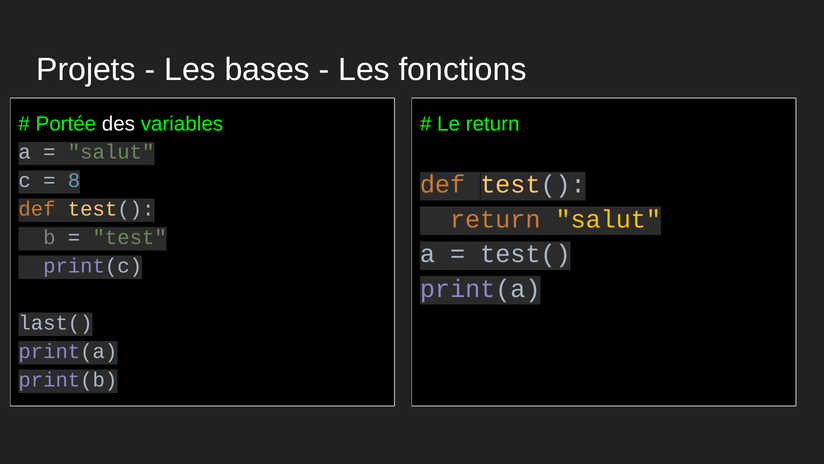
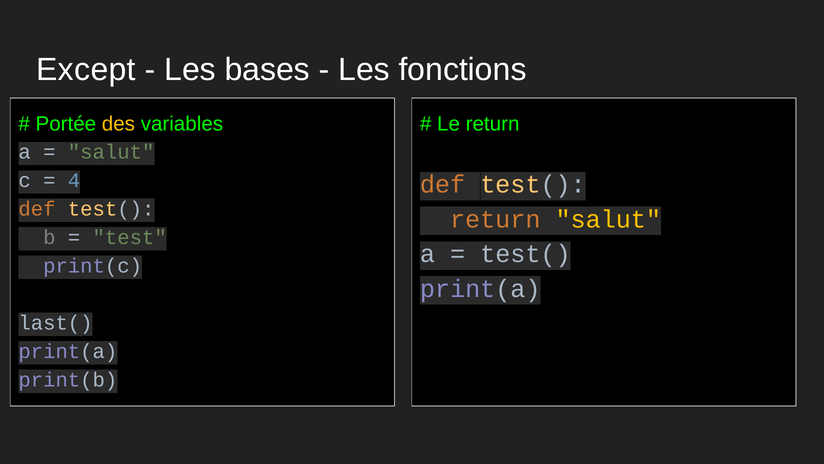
Projets: Projets -> Except
des colour: white -> yellow
8: 8 -> 4
